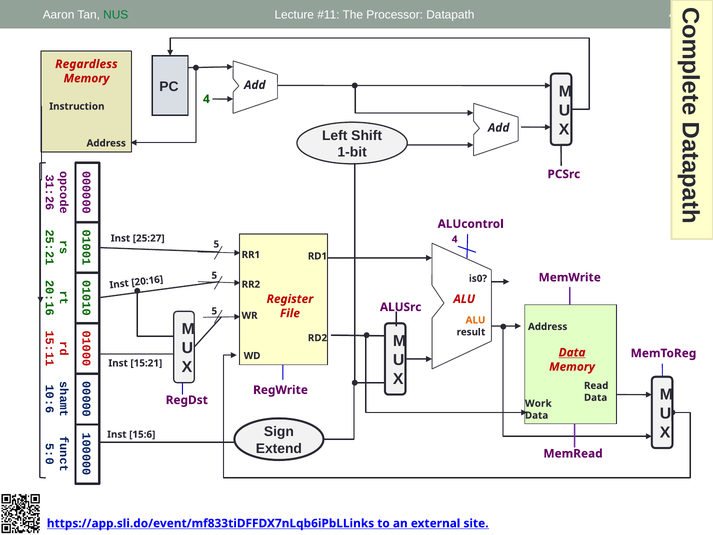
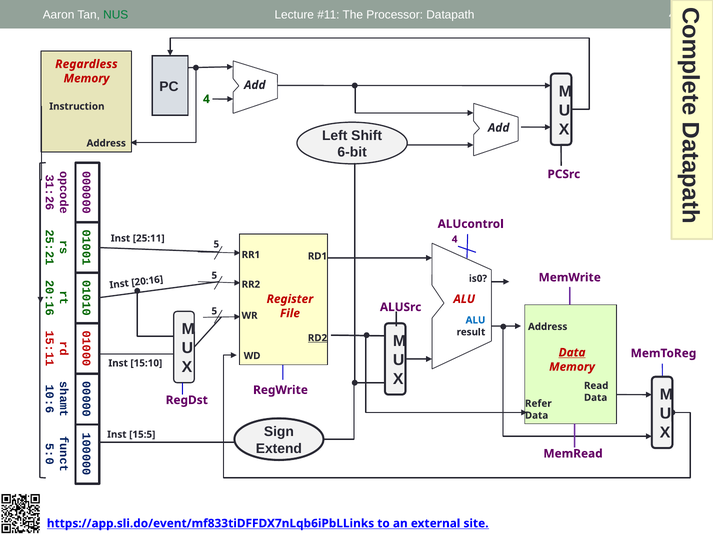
1-bit: 1-bit -> 6-bit
25:27: 25:27 -> 25:11
ALU at (476, 320) colour: orange -> blue
RD2 underline: none -> present
15:21: 15:21 -> 15:10
Work: Work -> Refer
15:6: 15:6 -> 15:5
